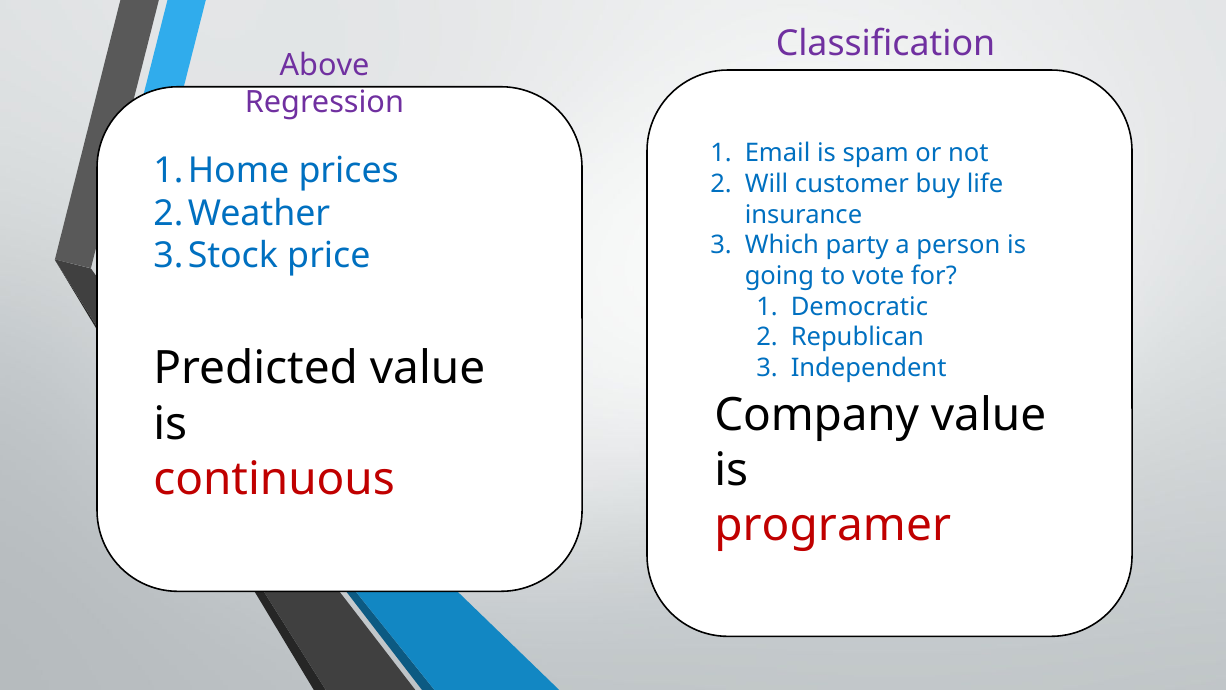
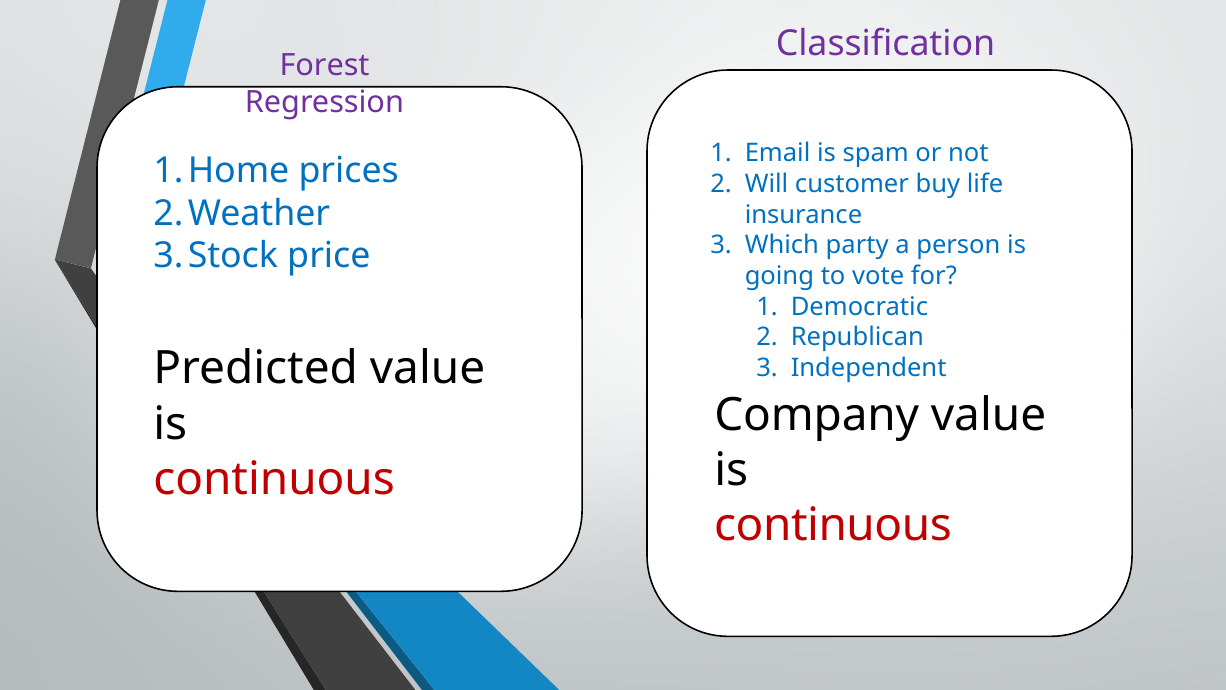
Above: Above -> Forest
programer at (833, 525): programer -> continuous
